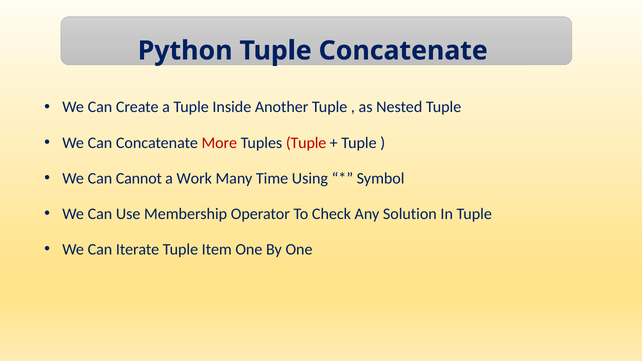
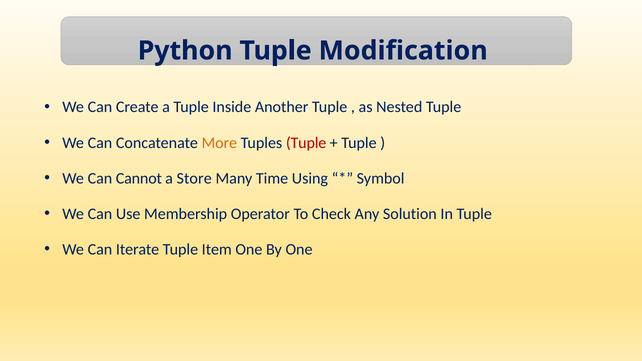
Tuple Concatenate: Concatenate -> Modification
More colour: red -> orange
Work: Work -> Store
